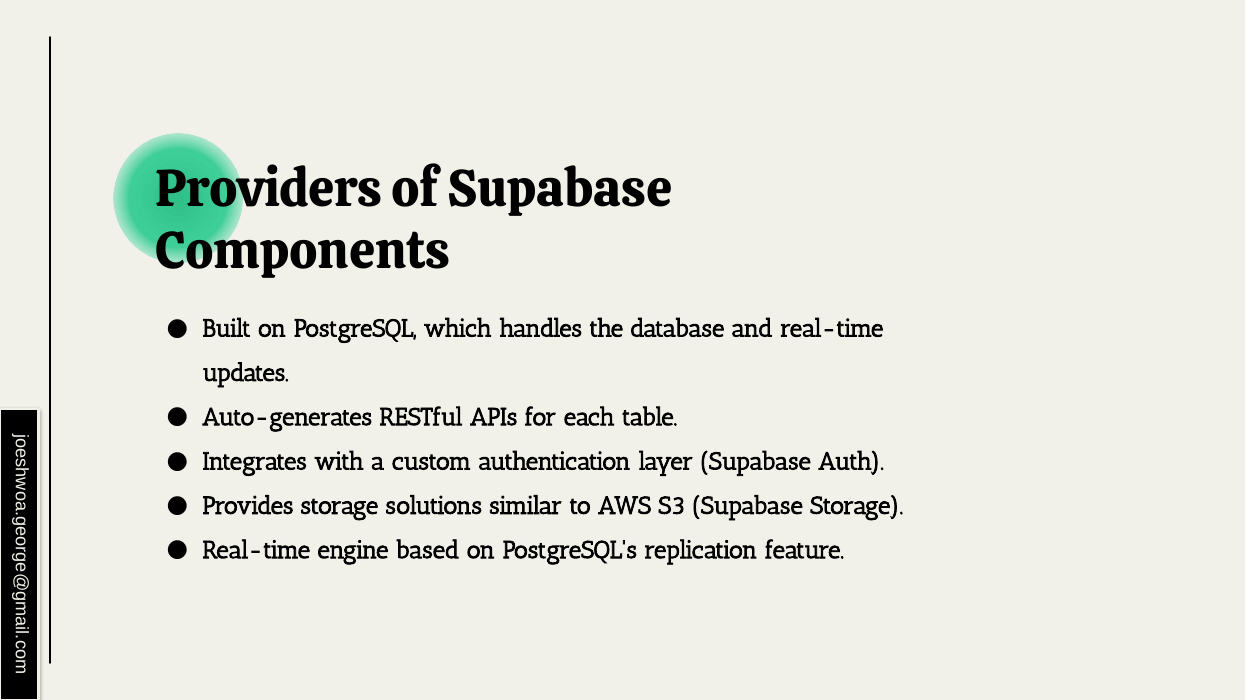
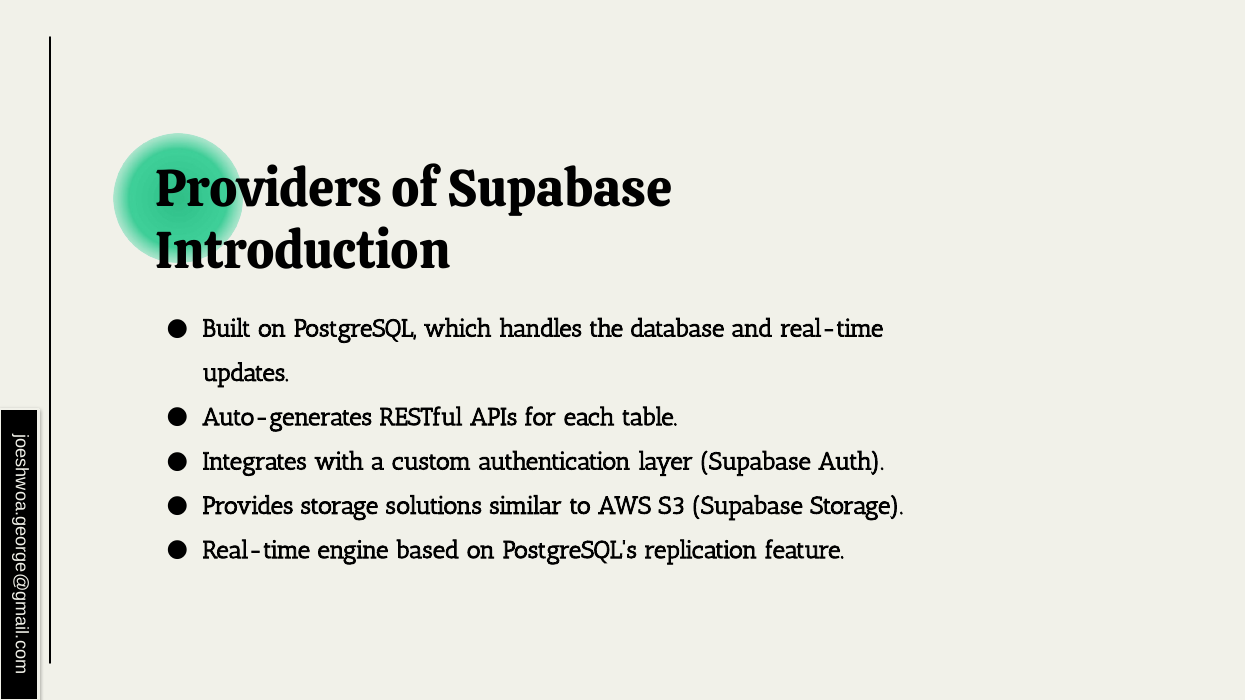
Components: Components -> Introduction
